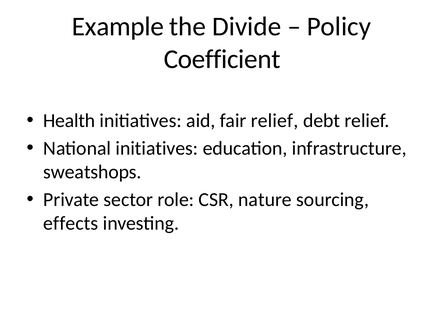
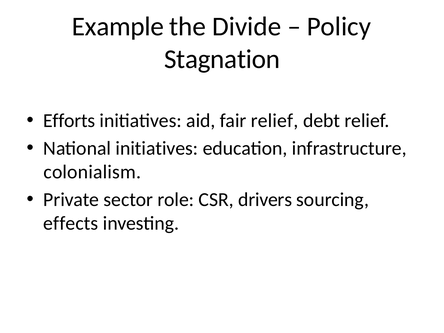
Coefficient: Coefficient -> Stagnation
Health: Health -> Efforts
sweatshops: sweatshops -> colonialism
nature: nature -> drivers
